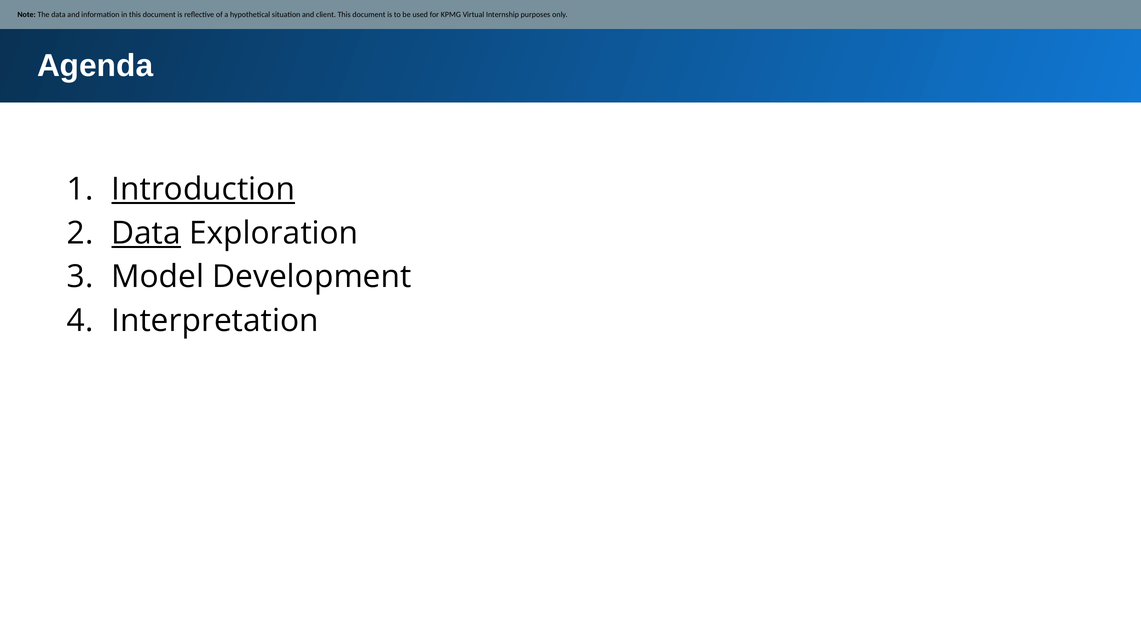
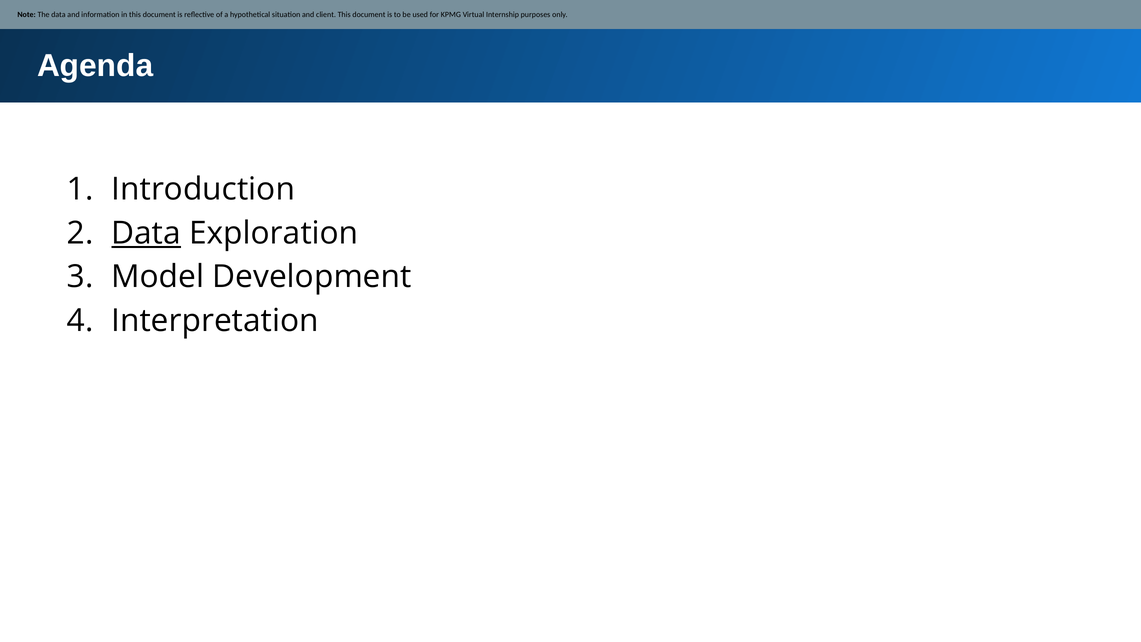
Introduction underline: present -> none
